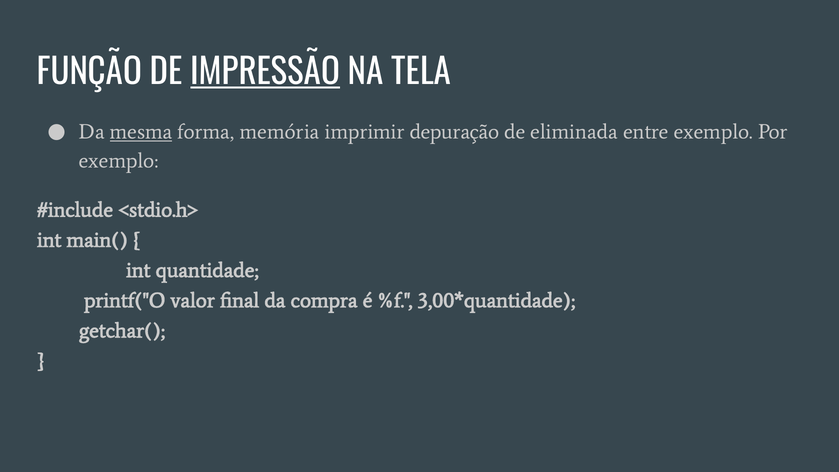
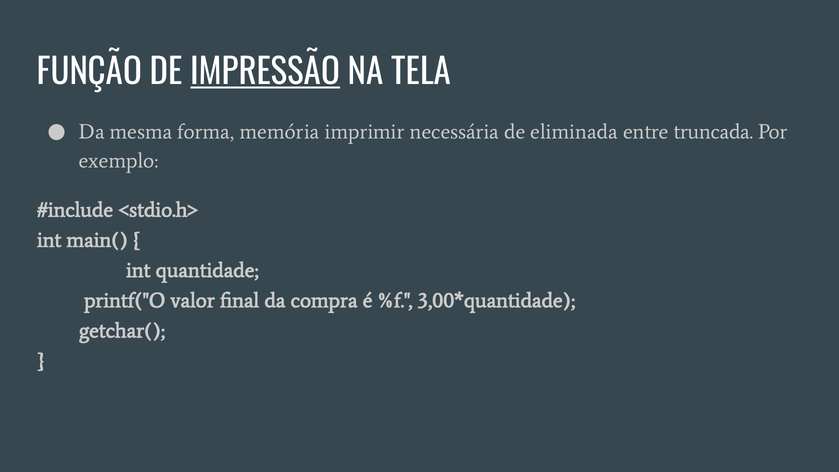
mesma underline: present -> none
depuração: depuração -> necessária
entre exemplo: exemplo -> truncada
